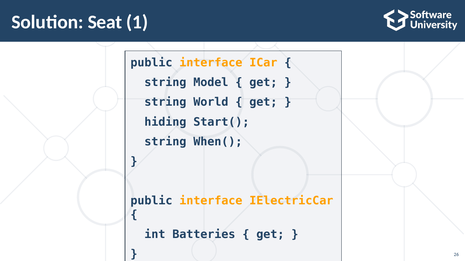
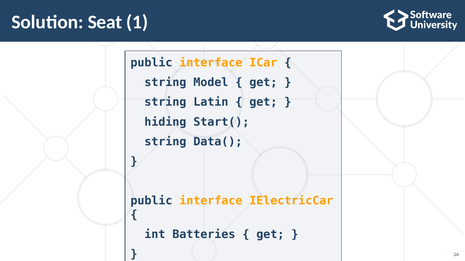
World: World -> Latin
When(: When( -> Data(
